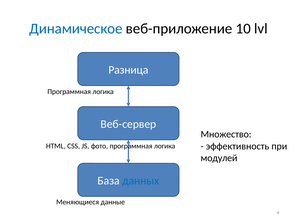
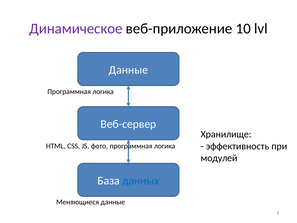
Динамическое colour: blue -> purple
Разница at (128, 70): Разница -> Данные
Множество: Множество -> Хранилище
